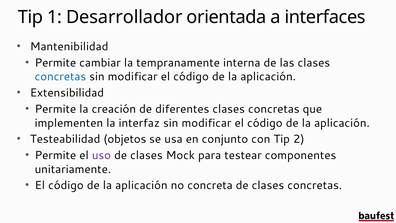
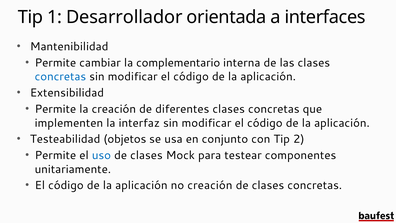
tempranamente: tempranamente -> complementario
uso colour: purple -> blue
no concreta: concreta -> creación
